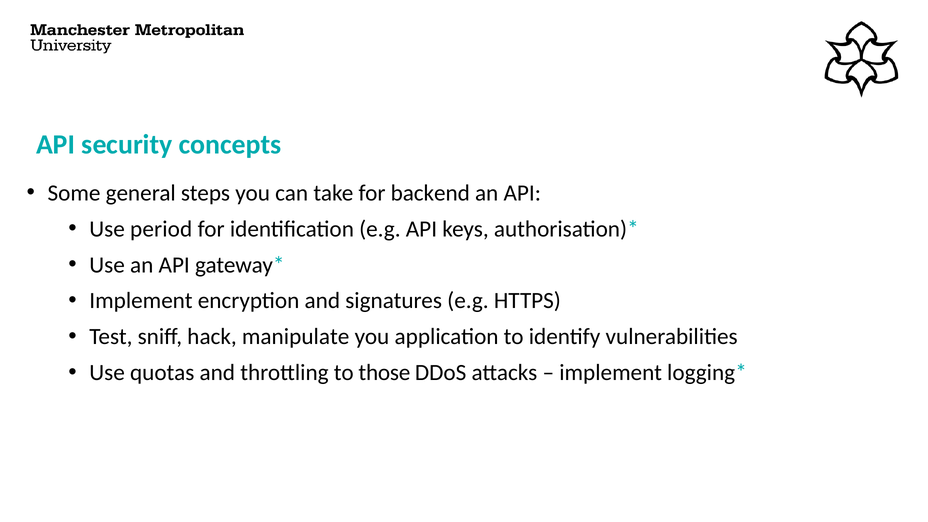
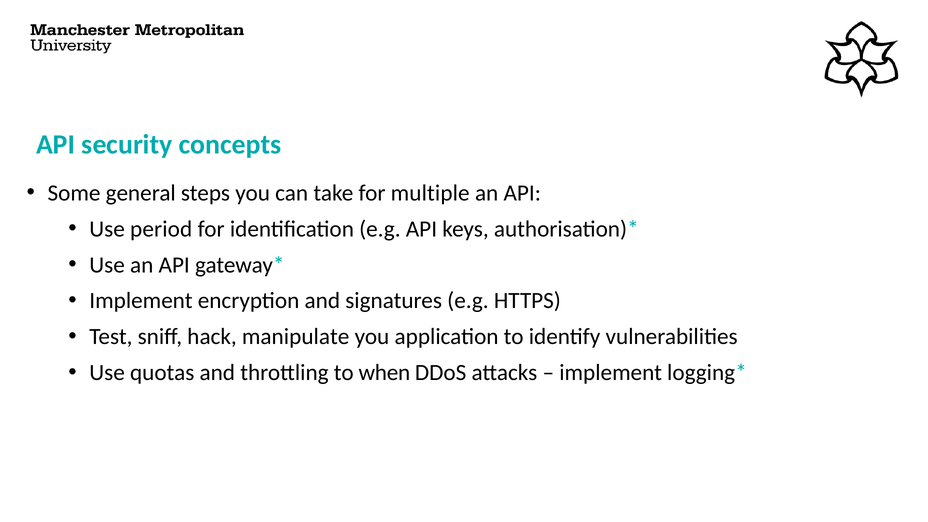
backend: backend -> multiple
those: those -> when
